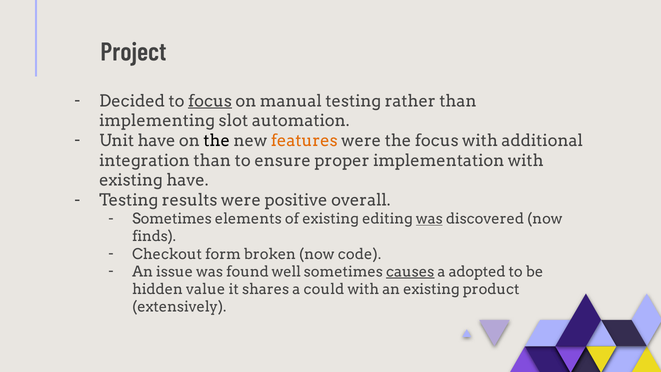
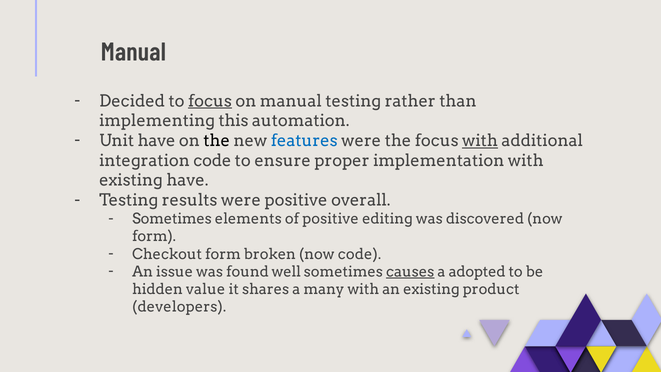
Project at (133, 52): Project -> Manual
slot: slot -> this
features colour: orange -> blue
with at (480, 141) underline: none -> present
integration than: than -> code
of existing: existing -> positive
was at (429, 219) underline: present -> none
finds at (154, 236): finds -> form
could: could -> many
extensively: extensively -> developers
